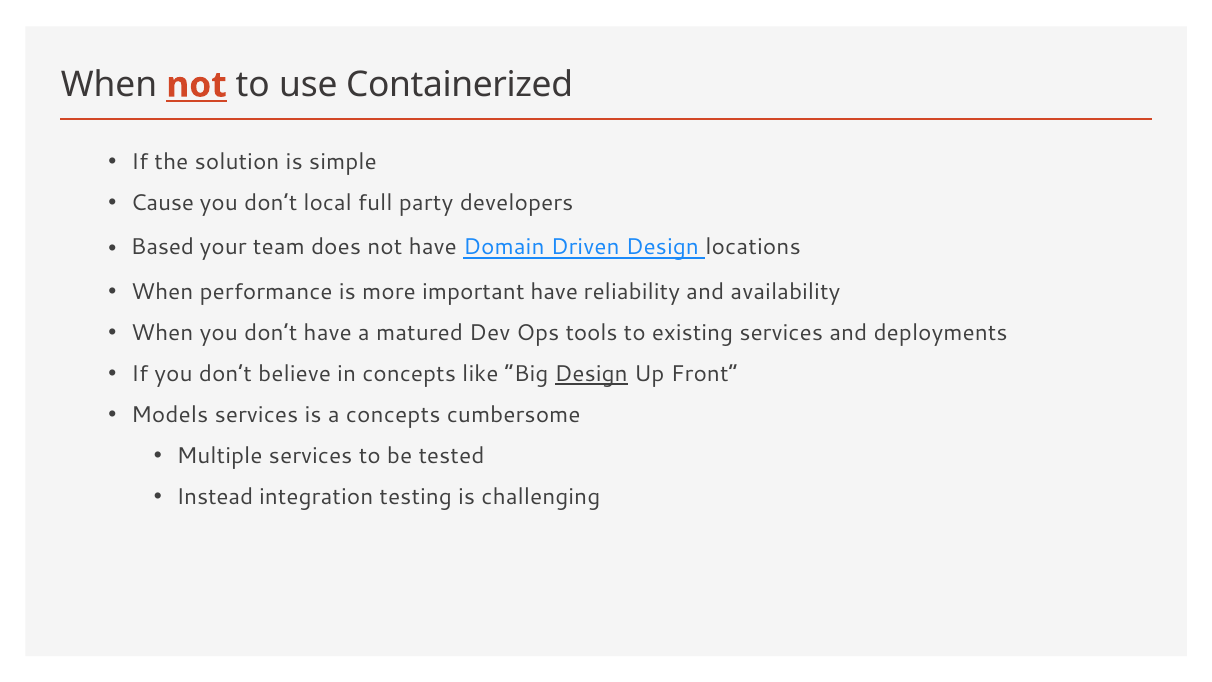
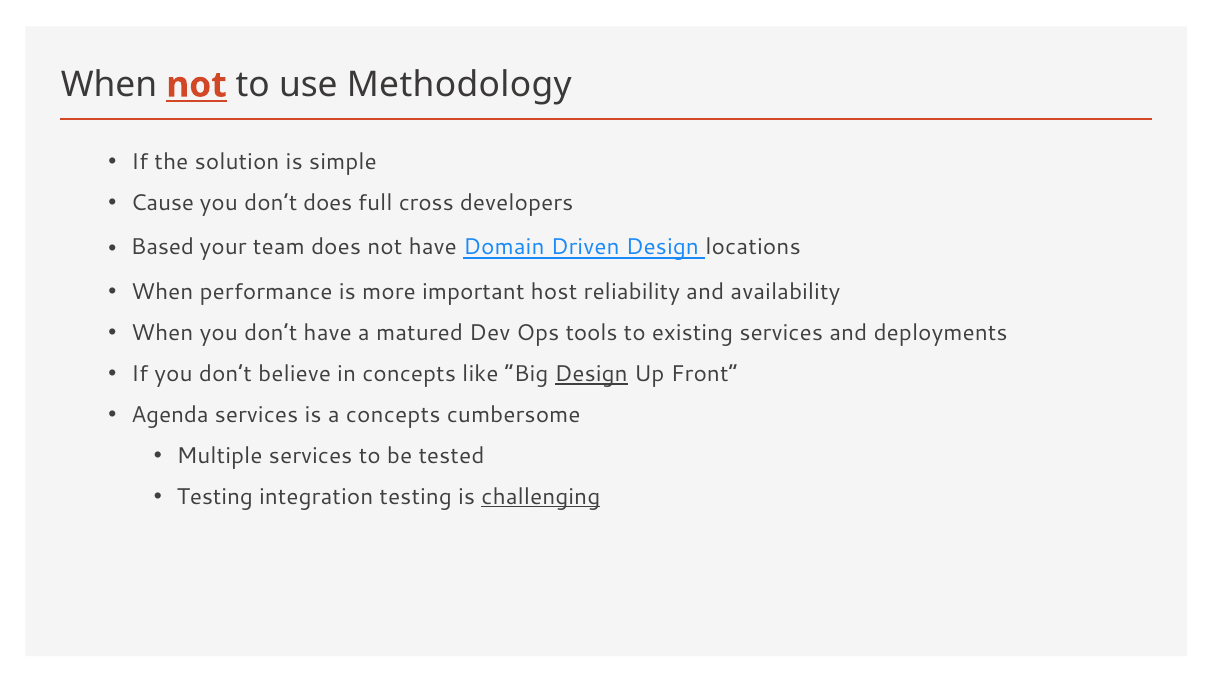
Containerized: Containerized -> Methodology
don’t local: local -> does
party: party -> cross
important have: have -> host
Models: Models -> Agenda
Instead at (215, 497): Instead -> Testing
challenging underline: none -> present
